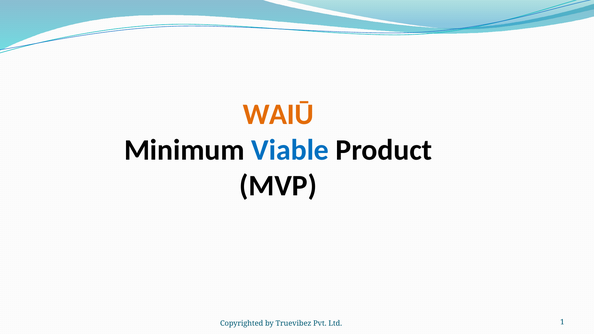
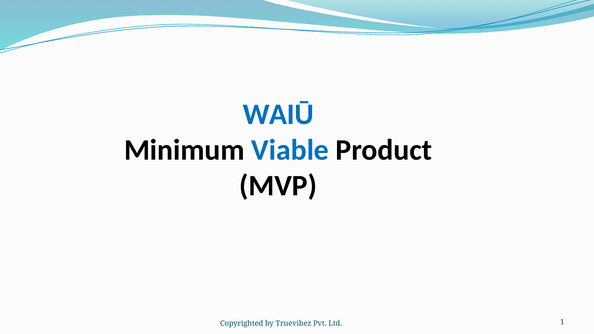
WAIŪ colour: orange -> blue
